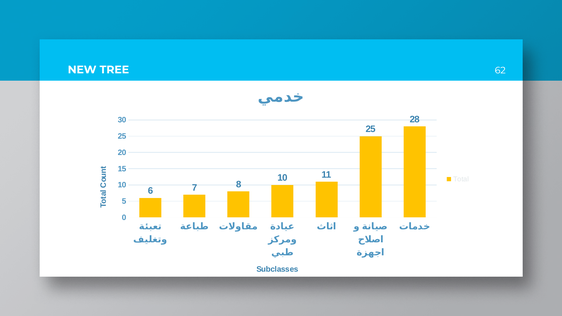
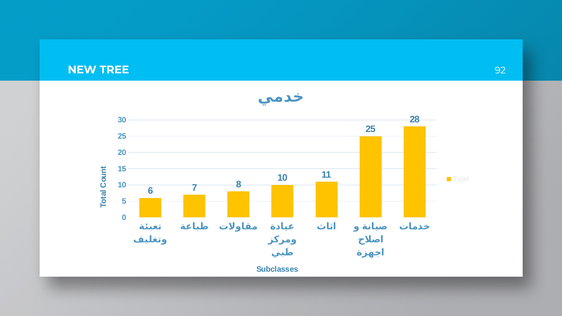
62: 62 -> 92
